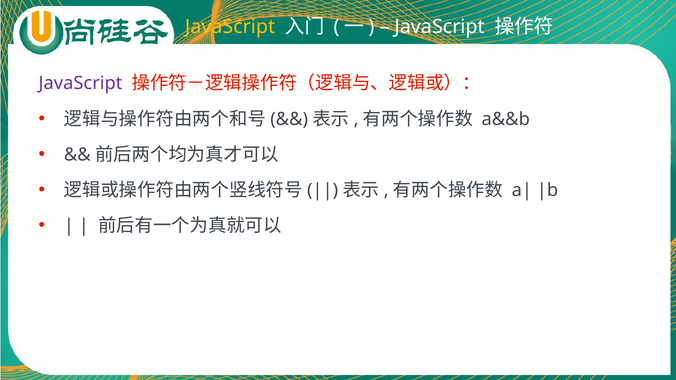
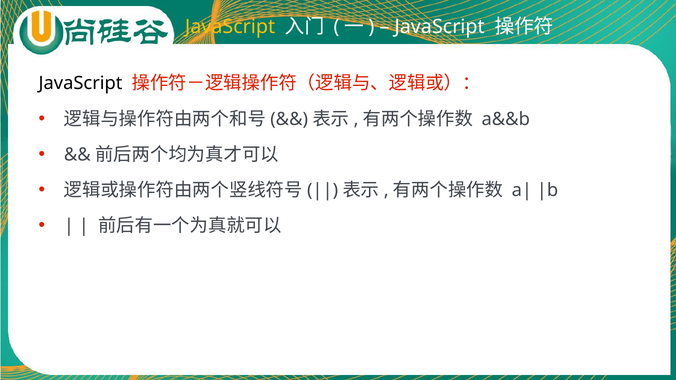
JavaScript at (81, 83) colour: purple -> black
